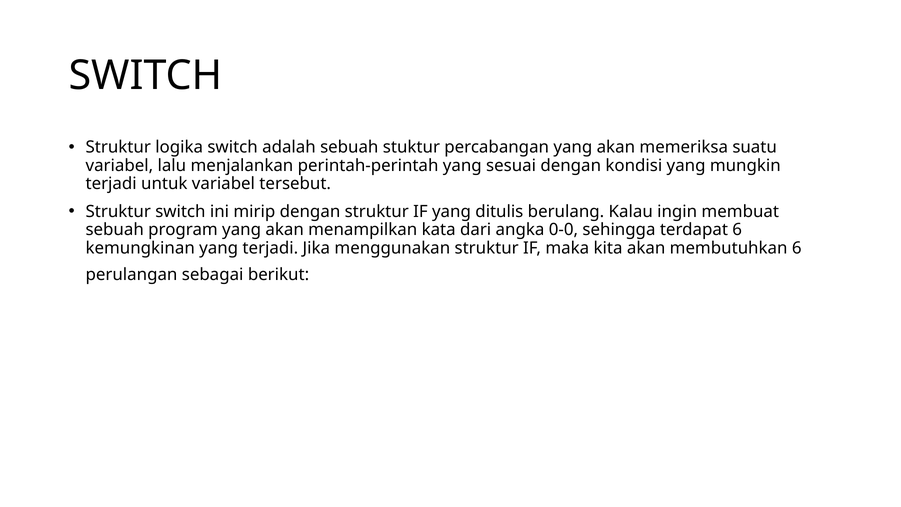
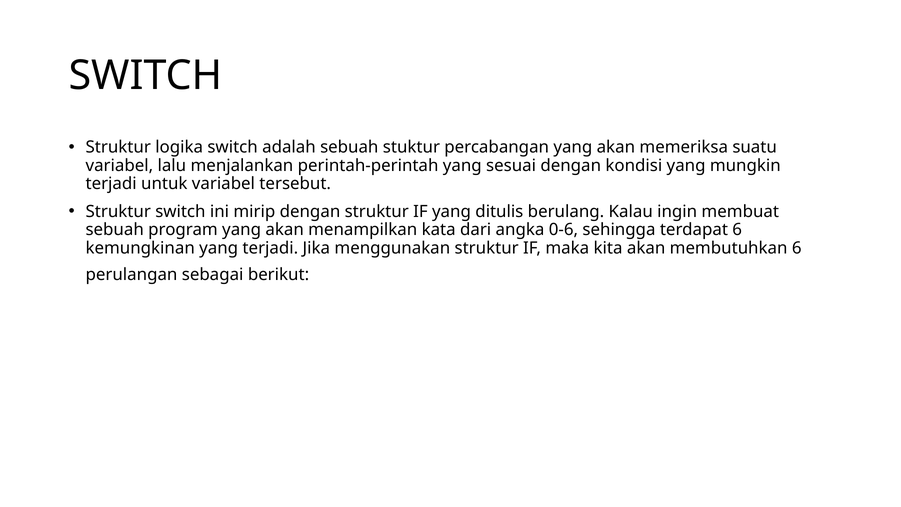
0-0: 0-0 -> 0-6
